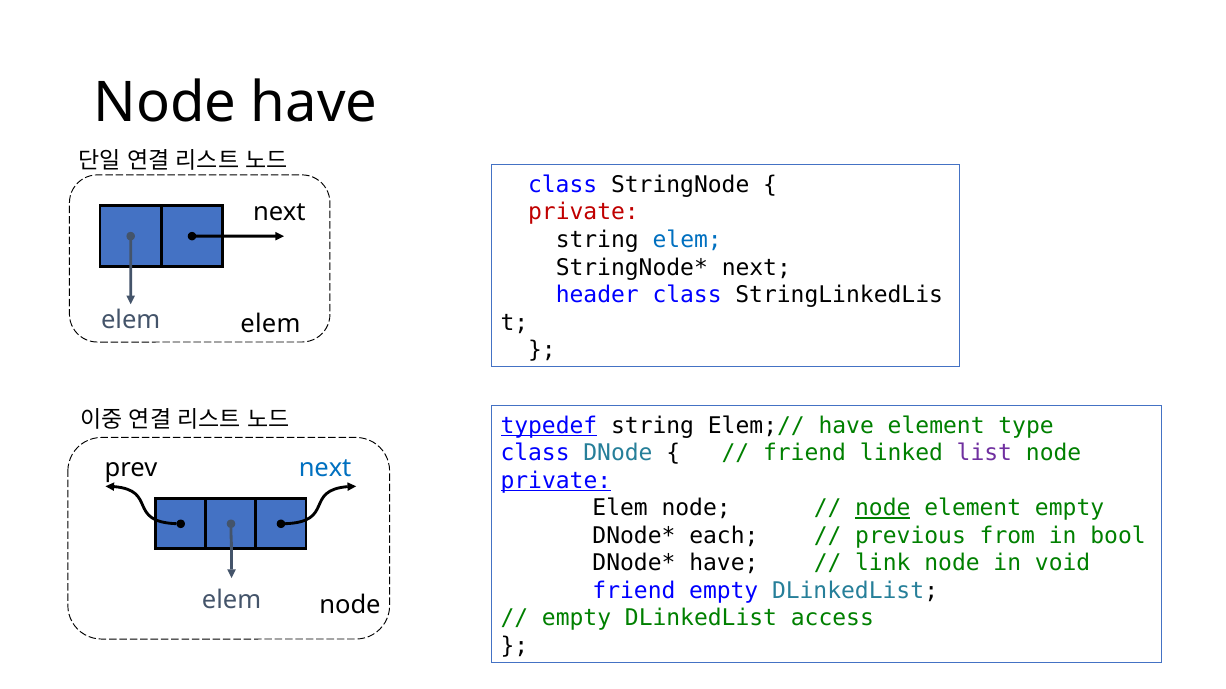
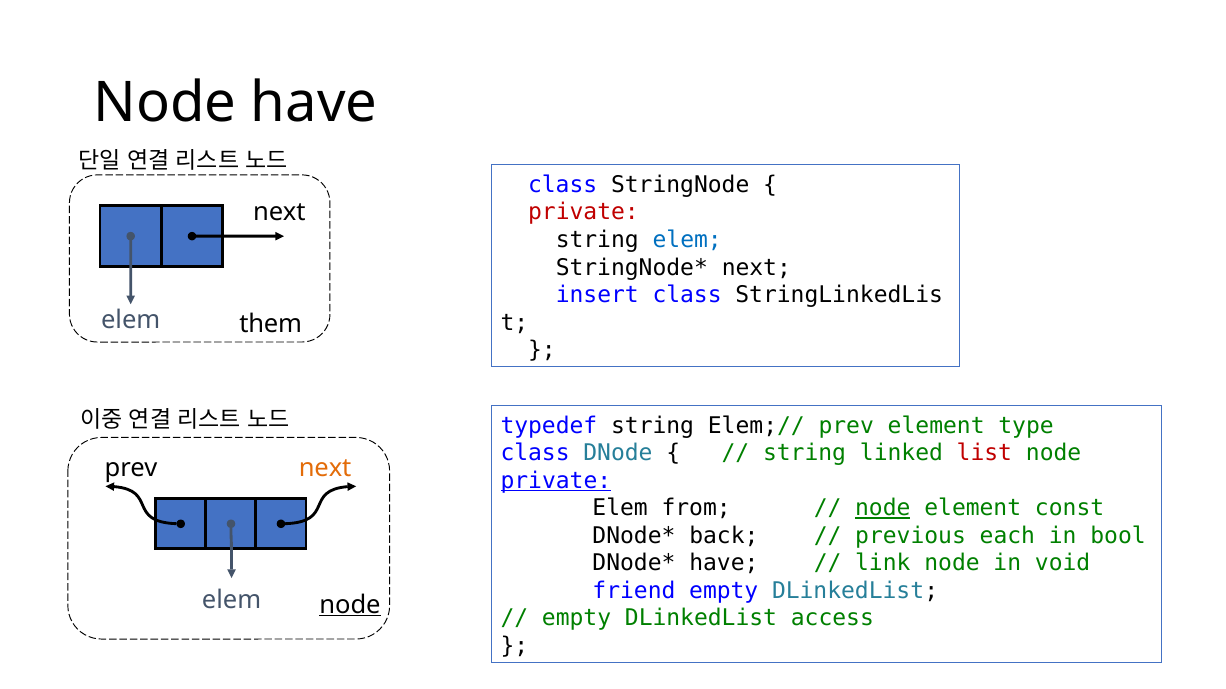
header: header -> insert
elem elem: elem -> them
typedef underline: present -> none
Elem;// have: have -> prev
friend at (805, 453): friend -> string
list colour: purple -> red
next at (325, 468) colour: blue -> orange
node at (696, 509): node -> from
element empty: empty -> const
each: each -> back
from: from -> each
node at (350, 605) underline: none -> present
